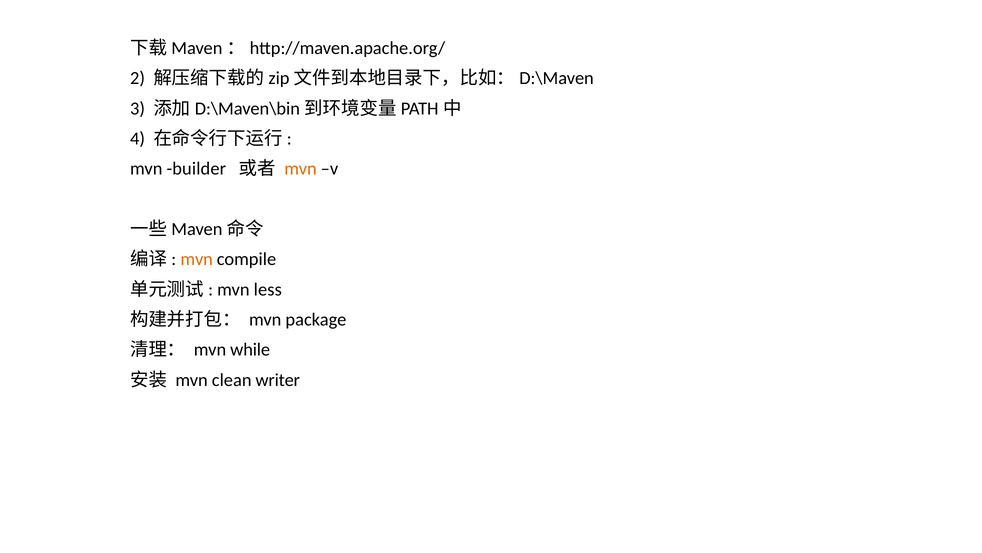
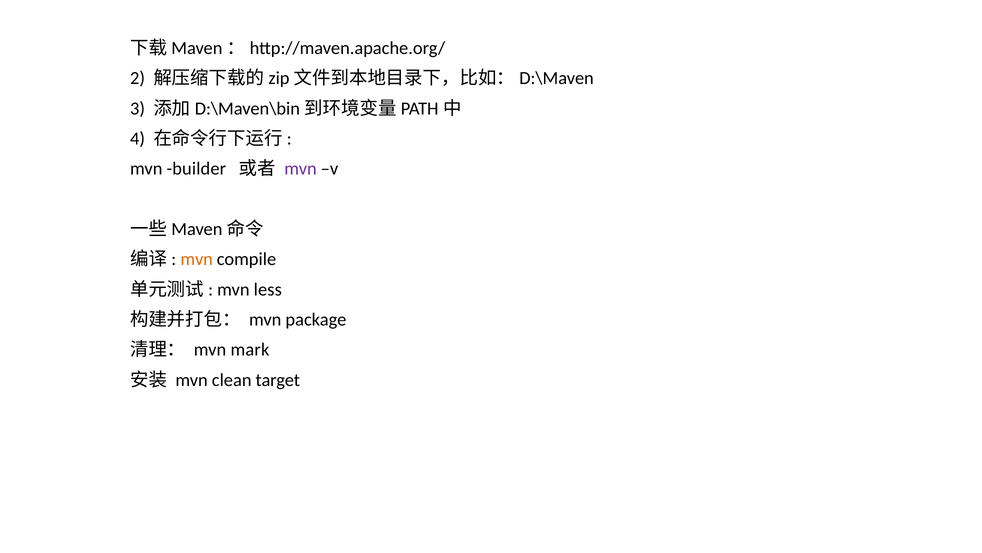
mvn at (301, 169) colour: orange -> purple
while: while -> mark
writer: writer -> target
